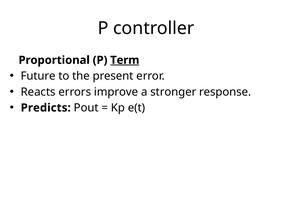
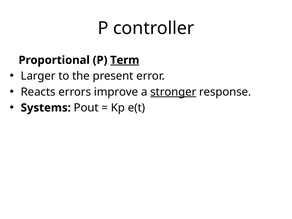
Future: Future -> Larger
stronger underline: none -> present
Predicts: Predicts -> Systems
